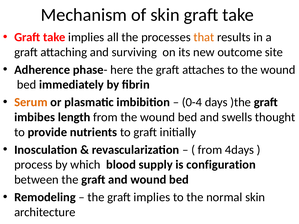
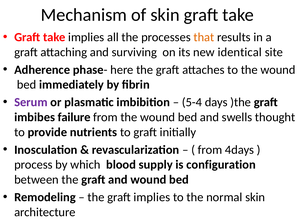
outcome: outcome -> identical
Serum colour: orange -> purple
0-4: 0-4 -> 5-4
length: length -> failure
